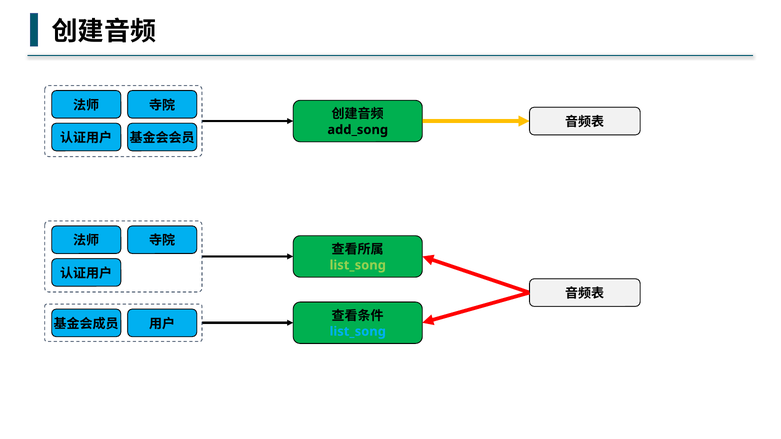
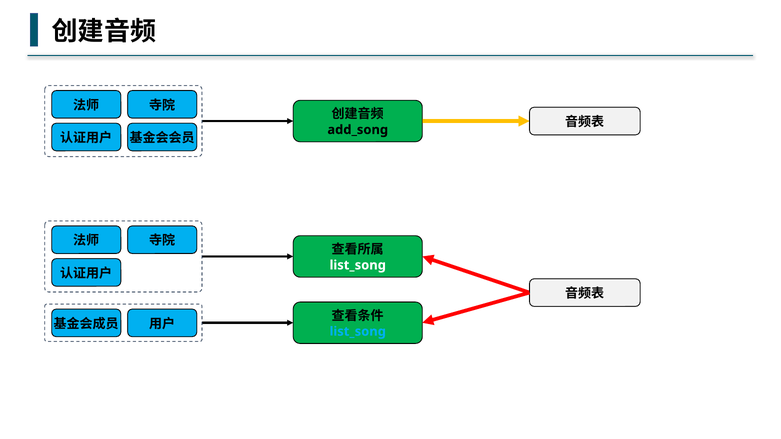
list_song at (358, 265) colour: light green -> white
